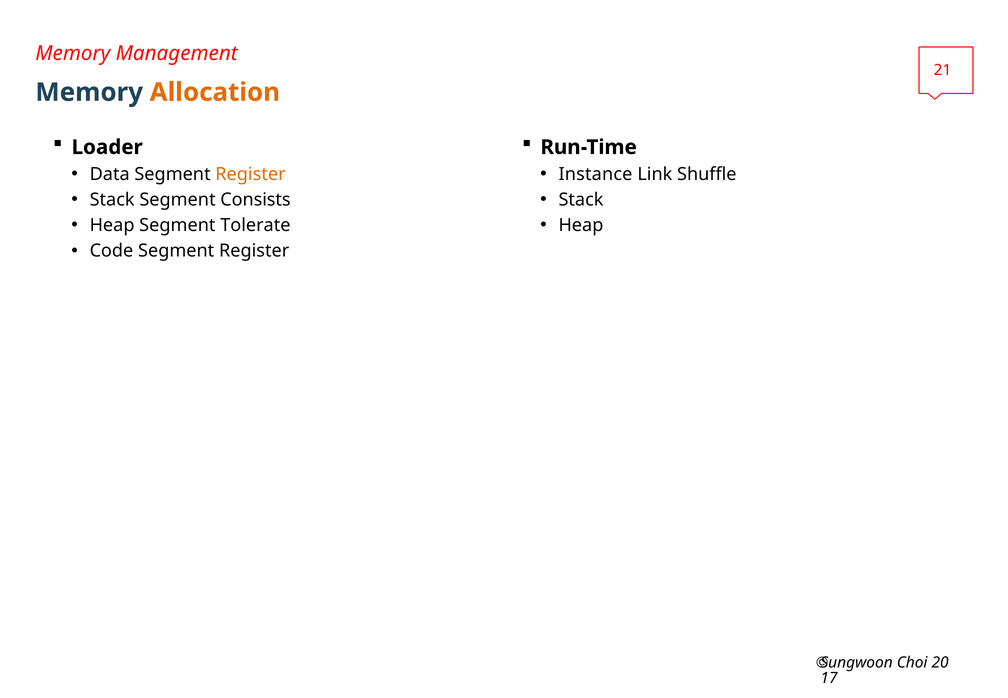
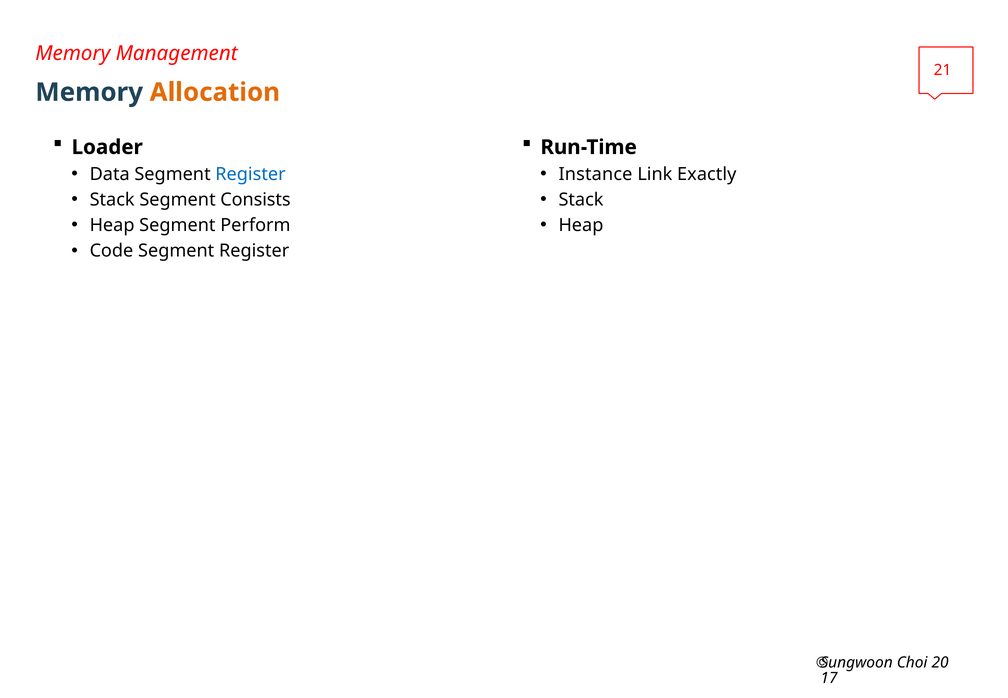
Register at (250, 174) colour: orange -> blue
Shuffle: Shuffle -> Exactly
Tolerate: Tolerate -> Perform
